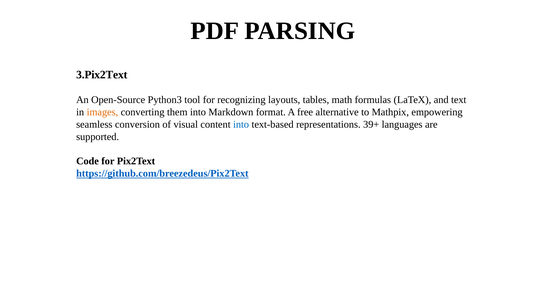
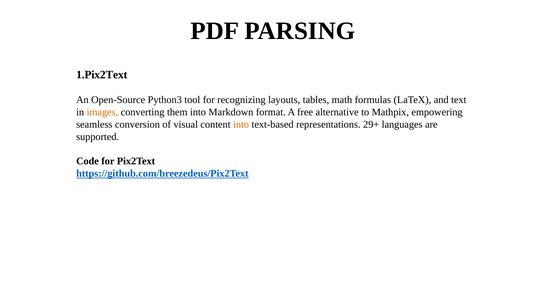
3.Pix2Text: 3.Pix2Text -> 1.Pix2Text
into at (241, 124) colour: blue -> orange
39+: 39+ -> 29+
